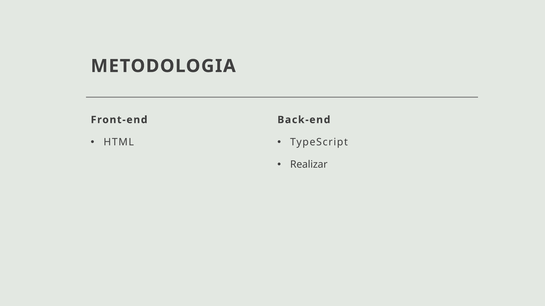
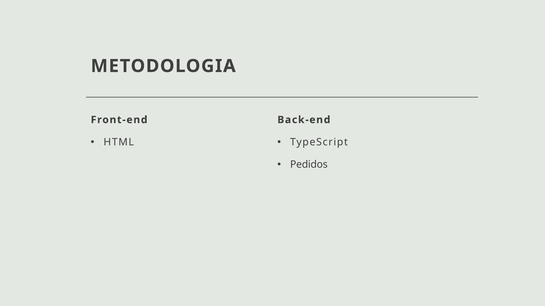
Realizar: Realizar -> Pedidos
